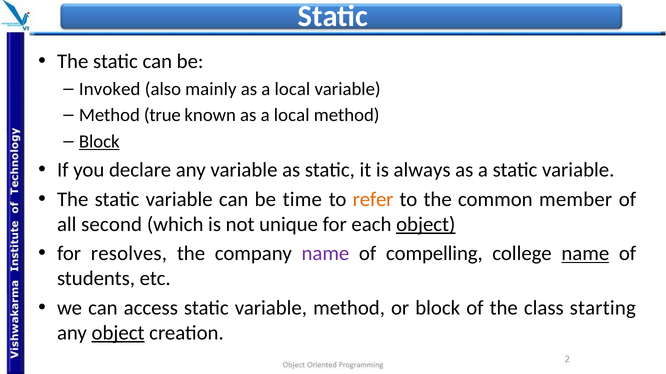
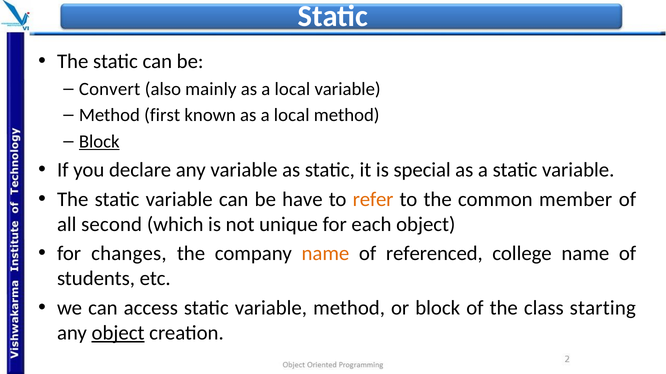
Invoked: Invoked -> Convert
true: true -> first
always: always -> special
time: time -> have
object at (426, 225) underline: present -> none
resolves: resolves -> changes
name at (325, 254) colour: purple -> orange
compelling: compelling -> referenced
name at (585, 254) underline: present -> none
